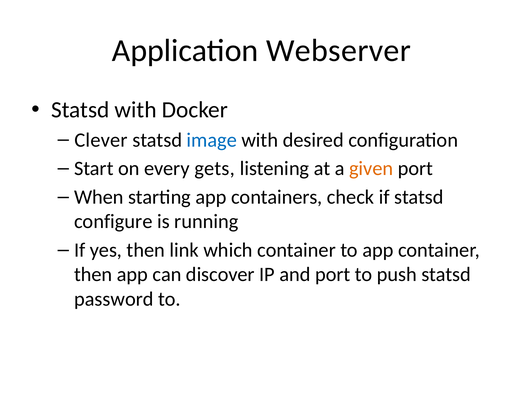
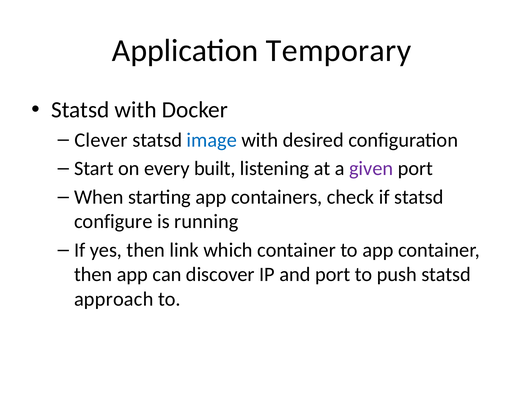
Webserver: Webserver -> Temporary
gets: gets -> built
given colour: orange -> purple
password: password -> approach
